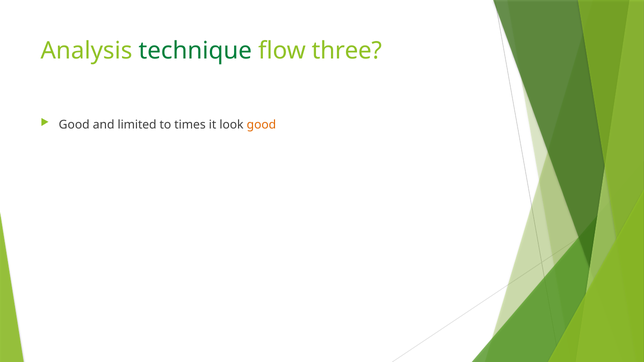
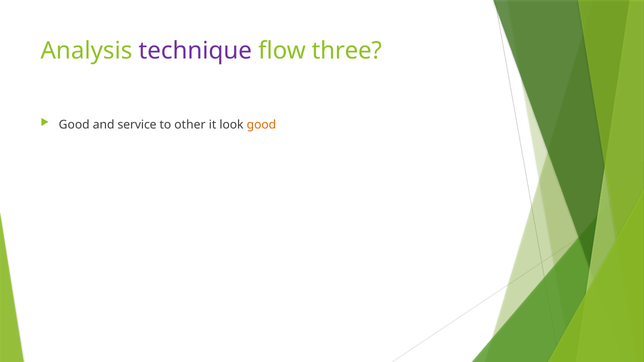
technique colour: green -> purple
limited: limited -> service
times: times -> other
